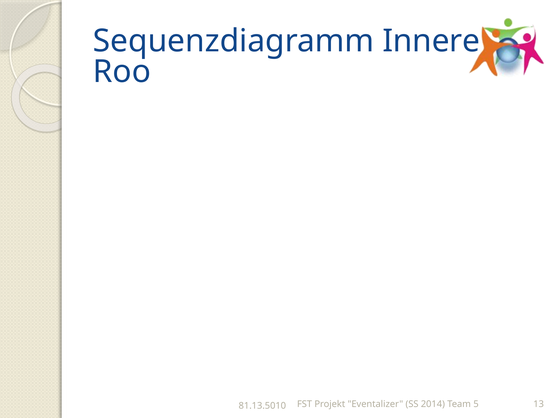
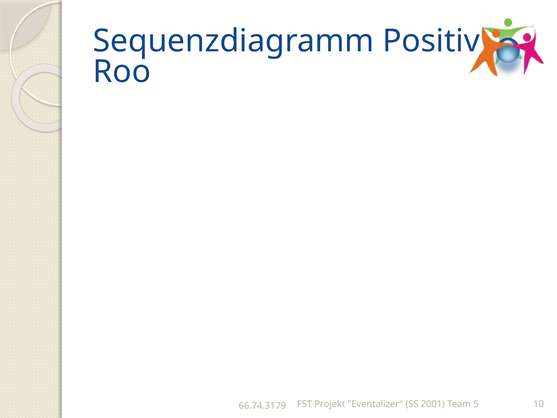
Innere: Innere -> Positiv
2014: 2014 -> 2001
13: 13 -> 10
81.13.5010: 81.13.5010 -> 66.74.3179
